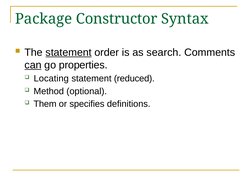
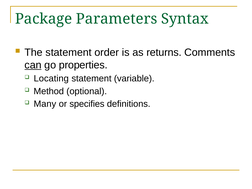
Constructor: Constructor -> Parameters
statement at (69, 52) underline: present -> none
search: search -> returns
reduced: reduced -> variable
Them: Them -> Many
